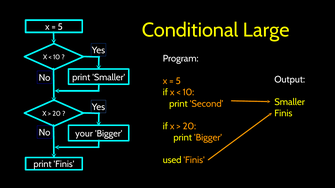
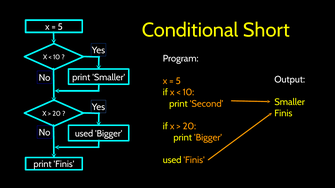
Large: Large -> Short
your at (84, 134): your -> used
